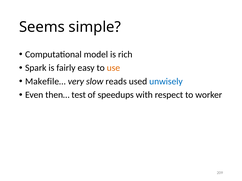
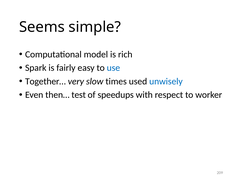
use colour: orange -> blue
Makefile…: Makefile… -> Together…
reads: reads -> times
